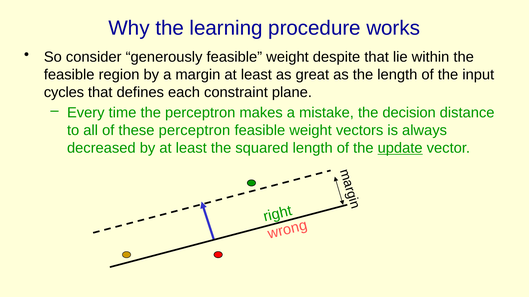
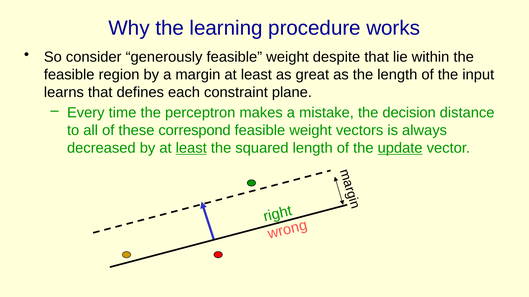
cycles: cycles -> learns
these perceptron: perceptron -> correspond
least at (191, 148) underline: none -> present
